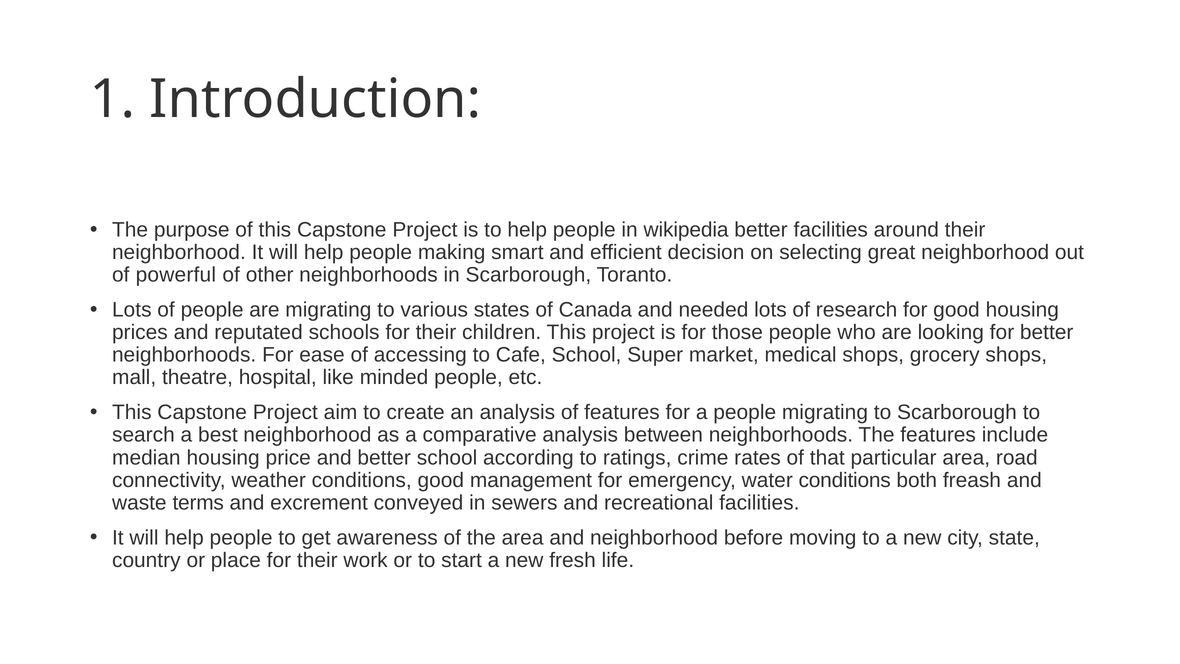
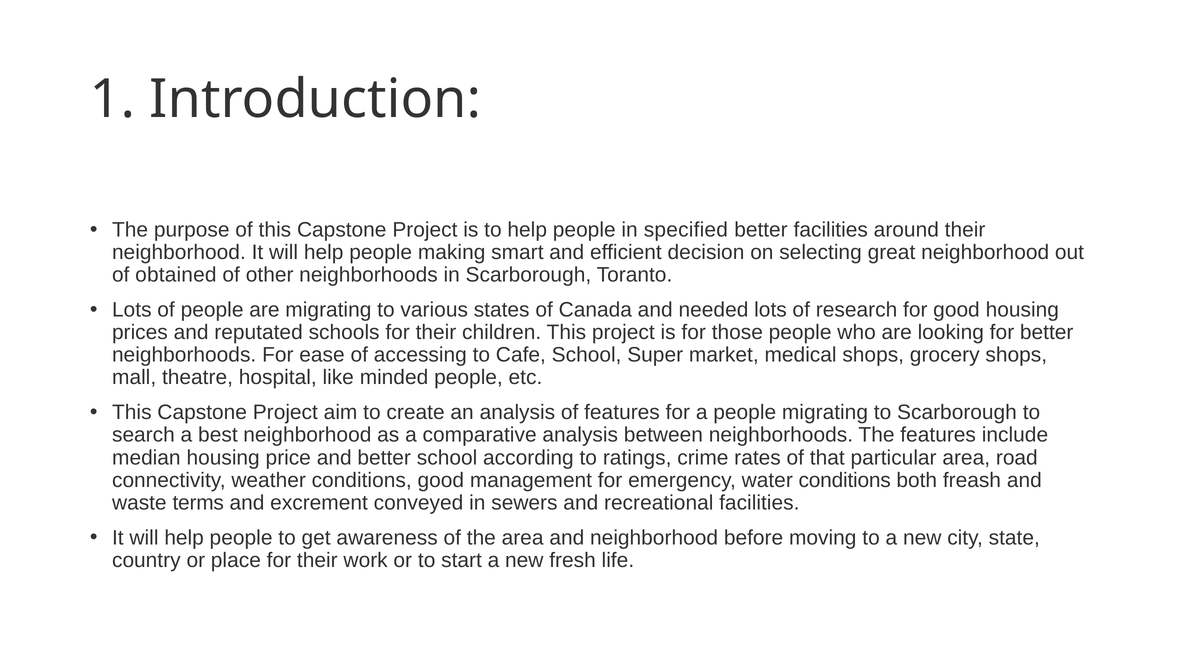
wikipedia: wikipedia -> specified
powerful: powerful -> obtained
